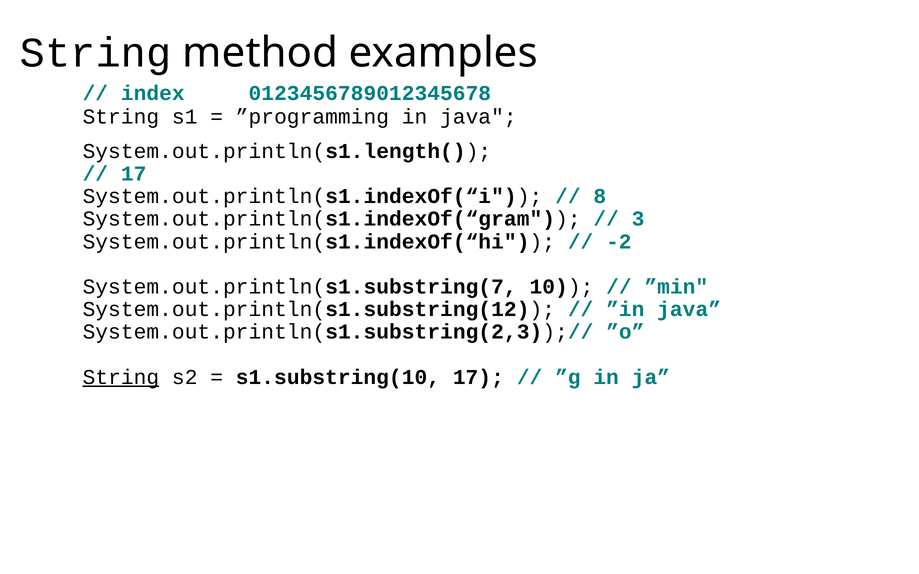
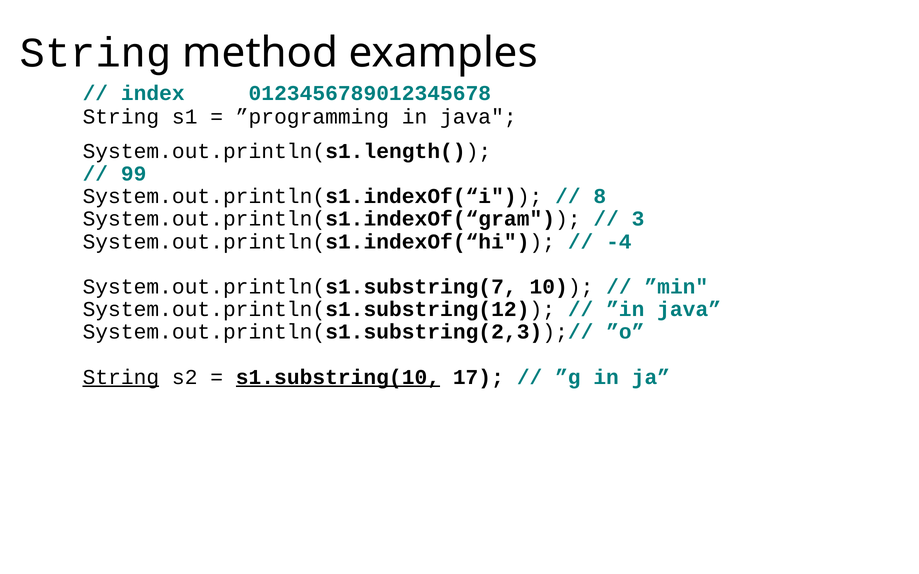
17 at (134, 174): 17 -> 99
-2: -2 -> -4
s1.substring(10 underline: none -> present
